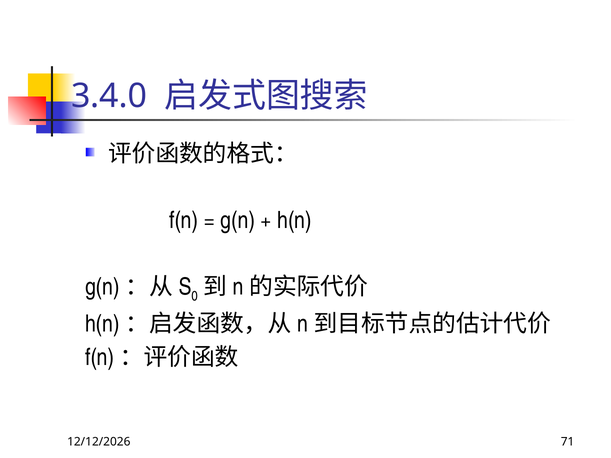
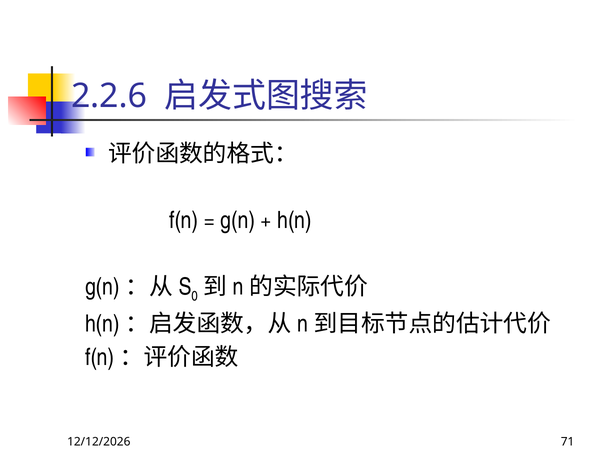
3.4.0: 3.4.0 -> 2.2.6
